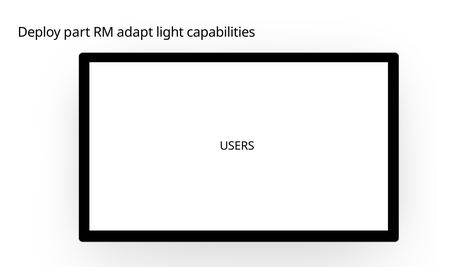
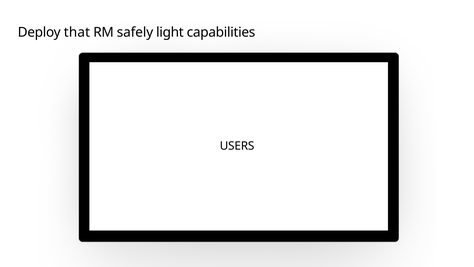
part: part -> that
adapt: adapt -> safely
